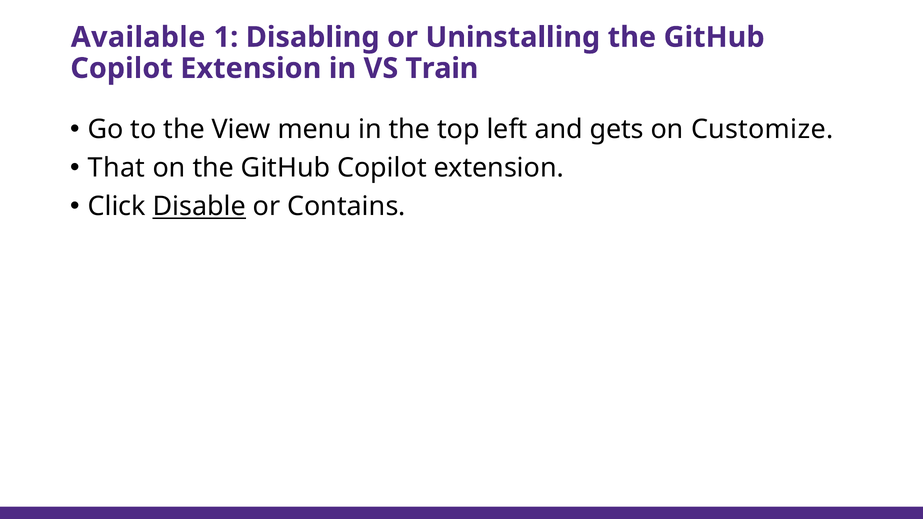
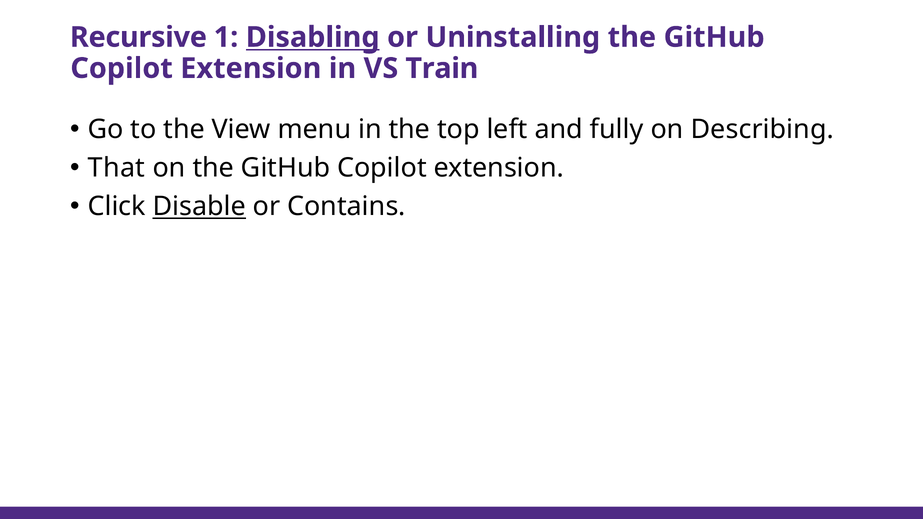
Available: Available -> Recursive
Disabling underline: none -> present
gets: gets -> fully
Customize: Customize -> Describing
